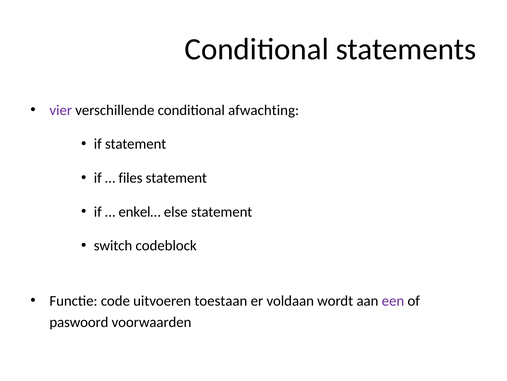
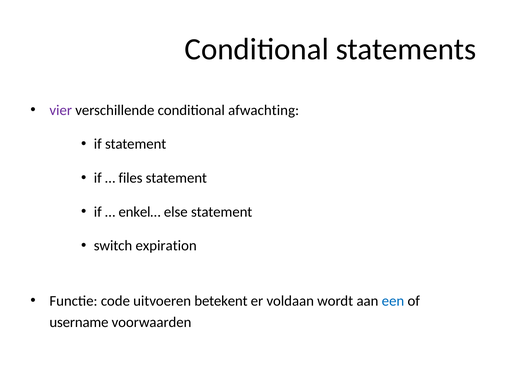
codeblock: codeblock -> expiration
toestaan: toestaan -> betekent
een colour: purple -> blue
paswoord: paswoord -> username
